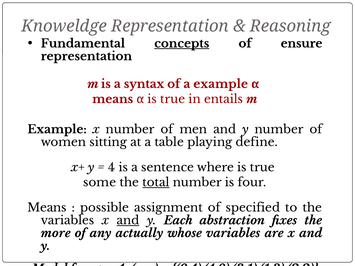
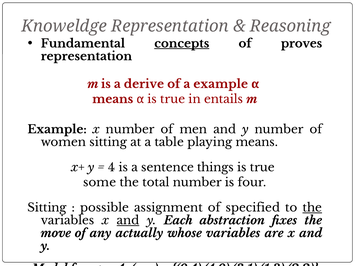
ensure: ensure -> proves
syntax: syntax -> derive
playing define: define -> means
where: where -> things
total underline: present -> none
Means at (47, 208): Means -> Sitting
the at (312, 208) underline: none -> present
more: more -> move
